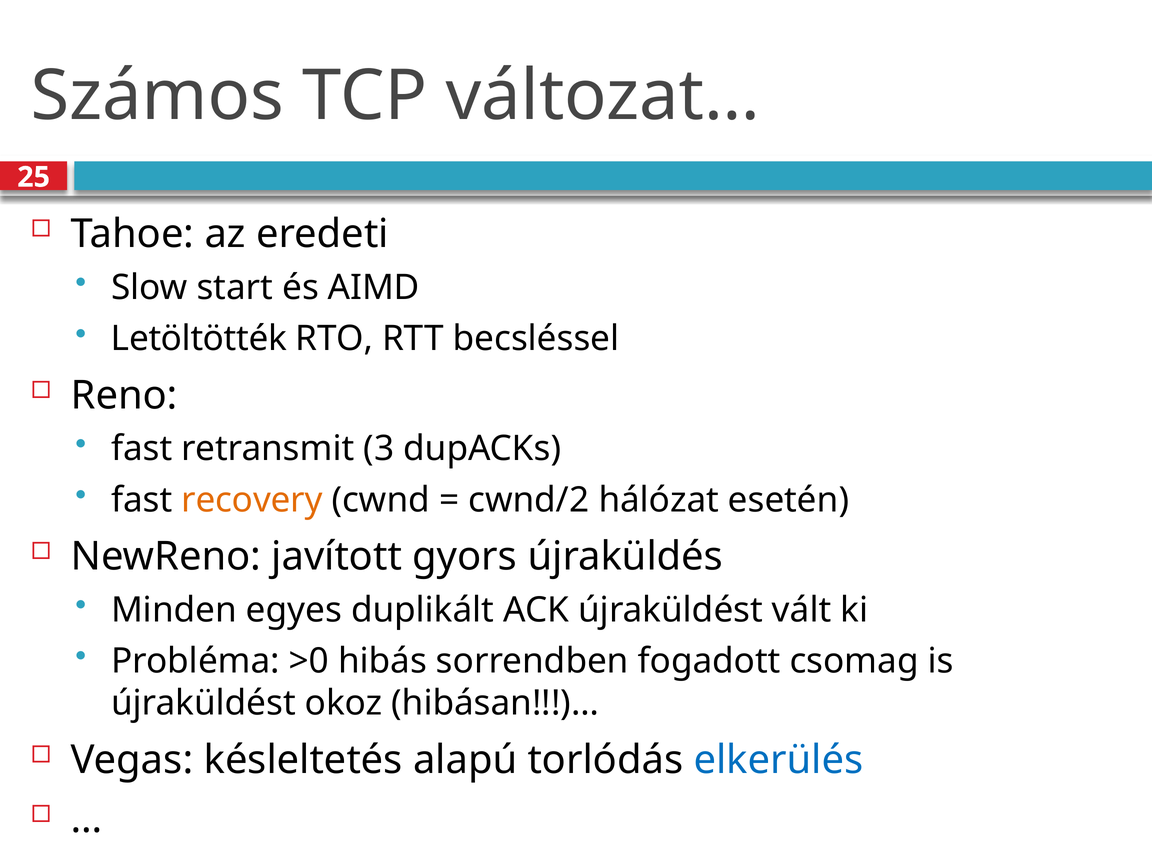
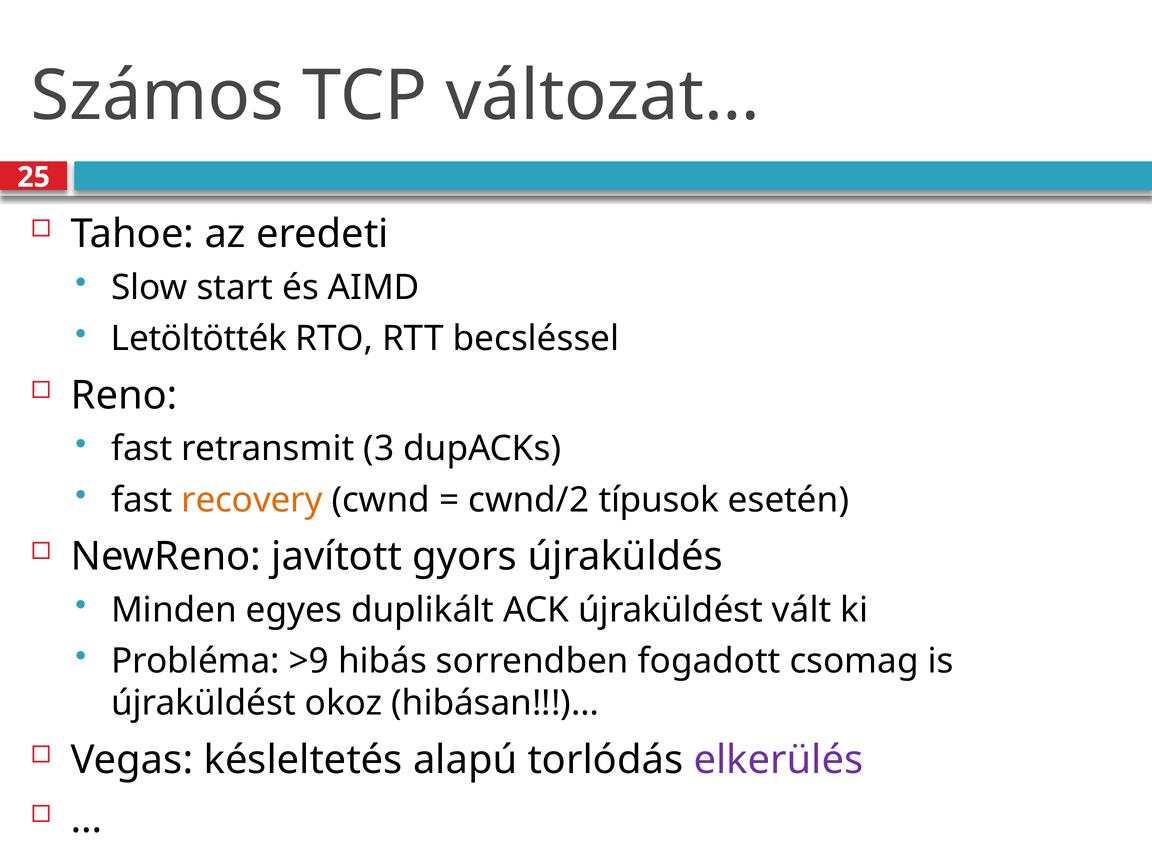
hálózat: hálózat -> típusok
>0: >0 -> >9
elkerülés colour: blue -> purple
